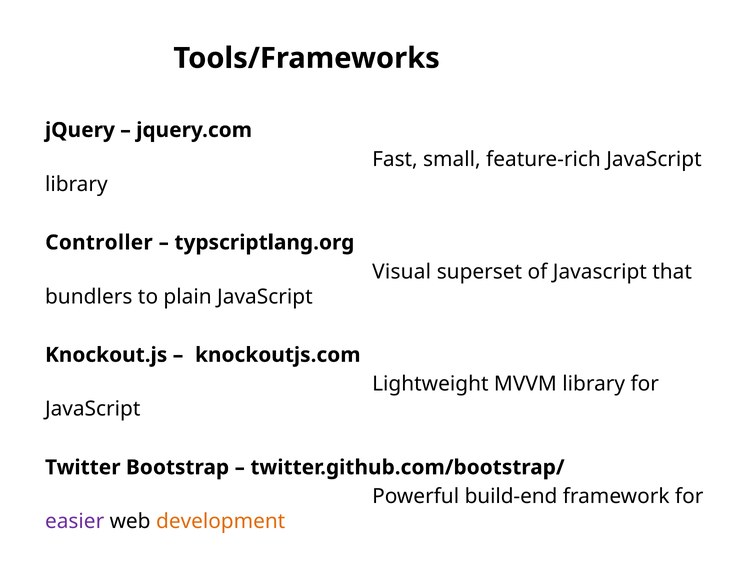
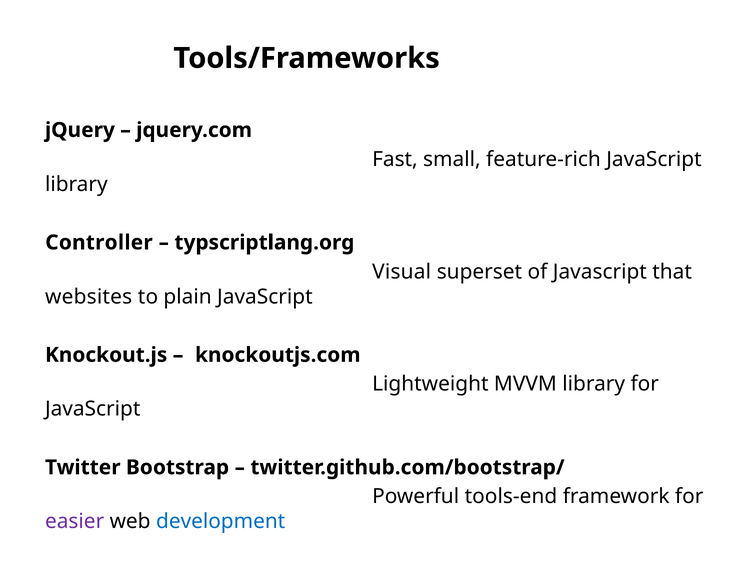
bundlers: bundlers -> websites
build-end: build-end -> tools-end
development colour: orange -> blue
